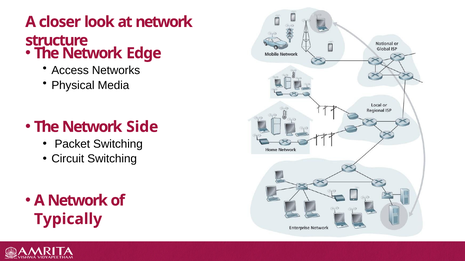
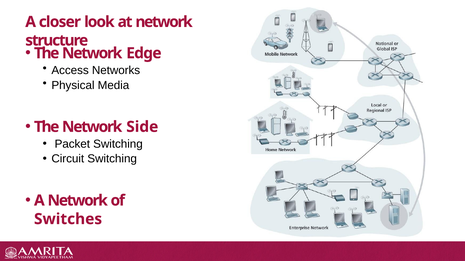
Typically: Typically -> Switches
